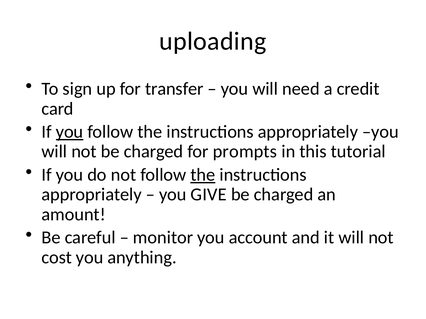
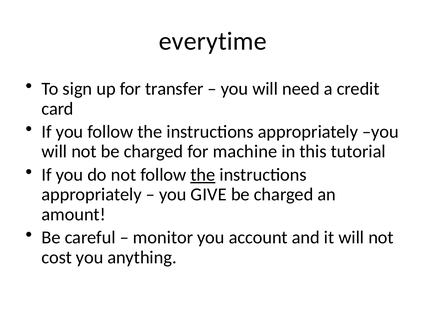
uploading: uploading -> everytime
you at (70, 132) underline: present -> none
prompts: prompts -> machine
